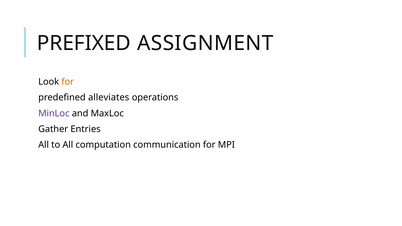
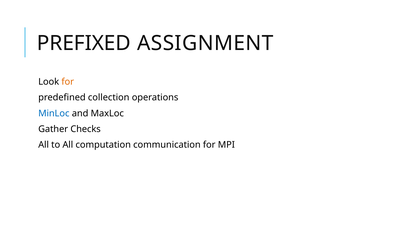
alleviates: alleviates -> collection
MinLoc colour: purple -> blue
Entries: Entries -> Checks
